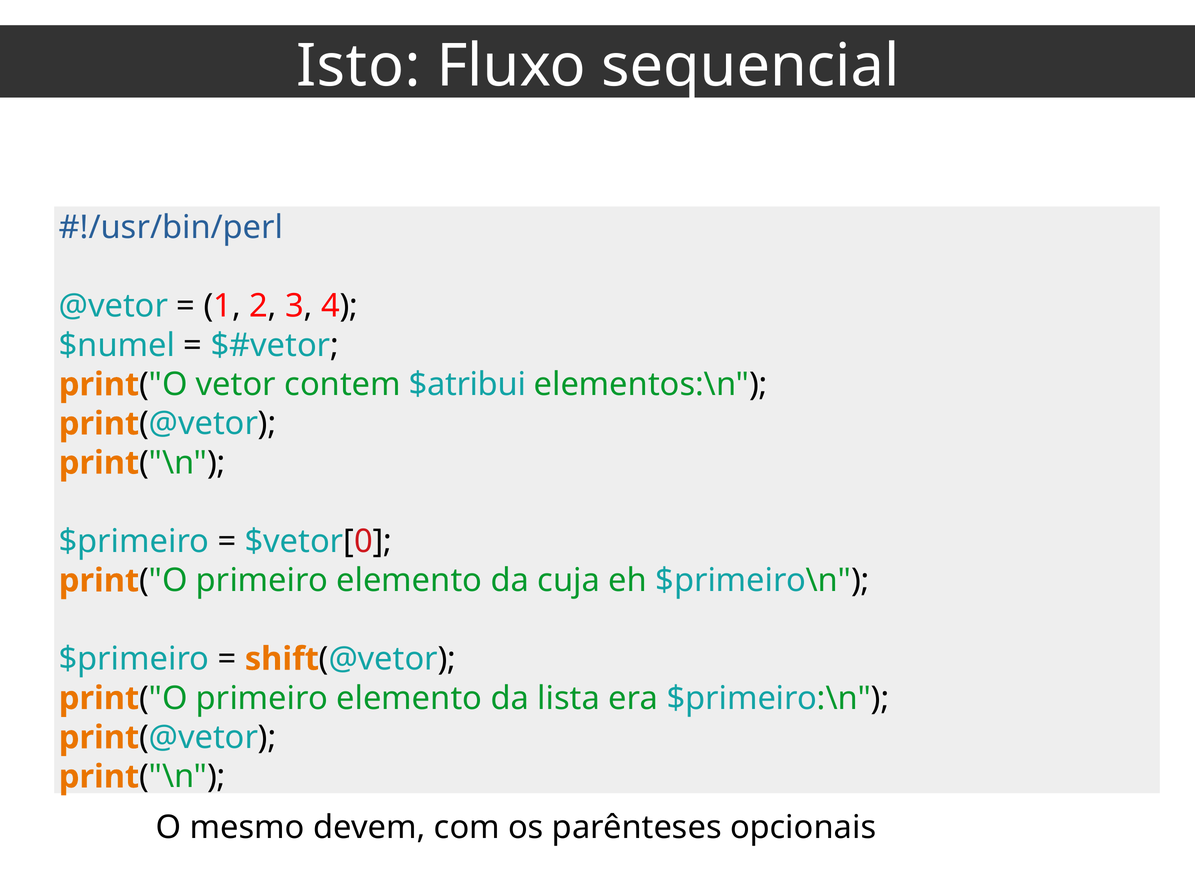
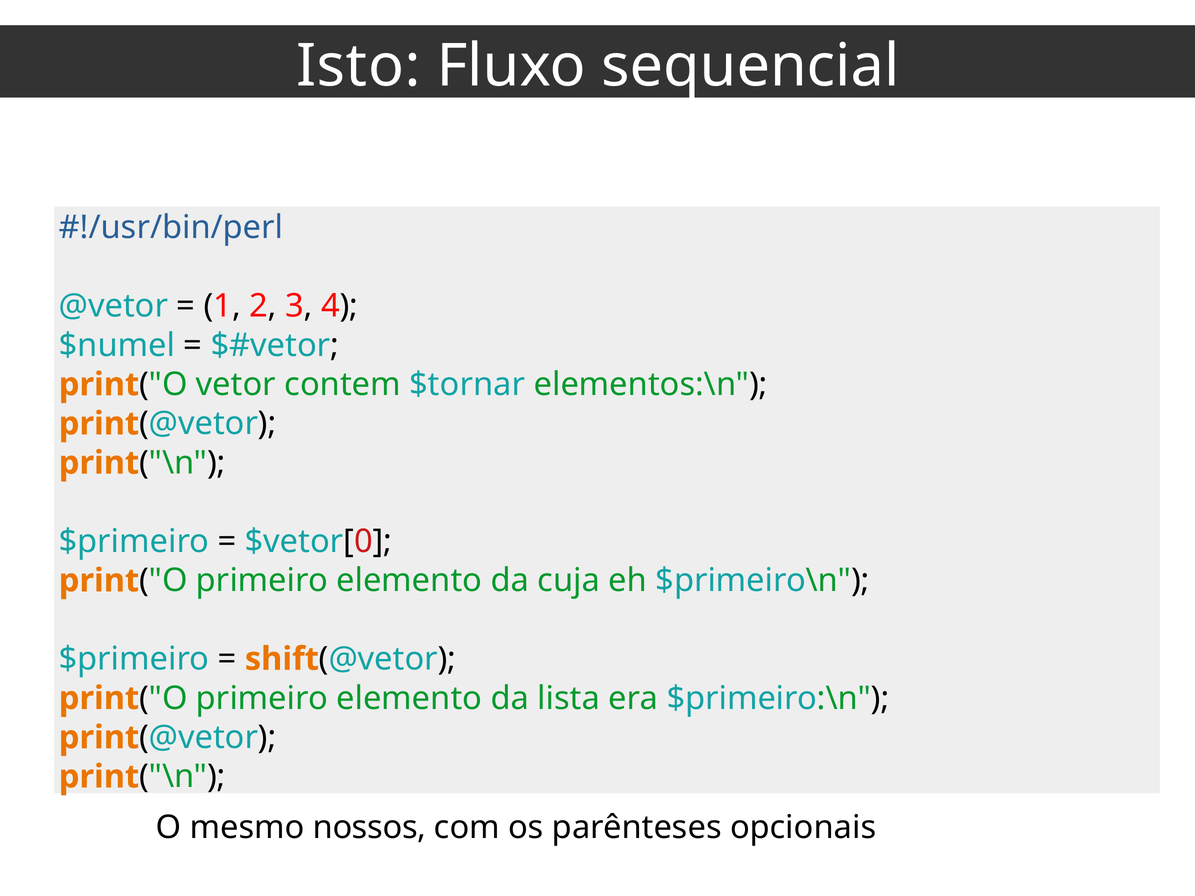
$atribui: $atribui -> $tornar
devem: devem -> nossos
